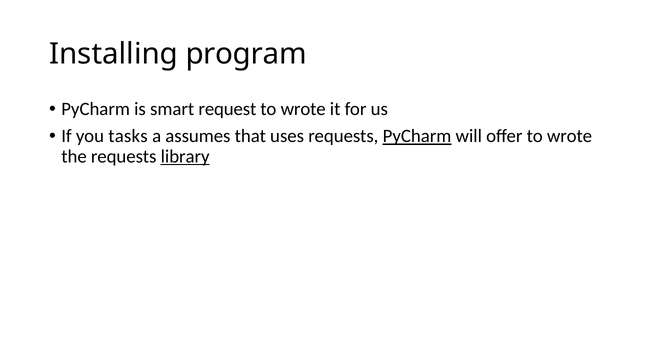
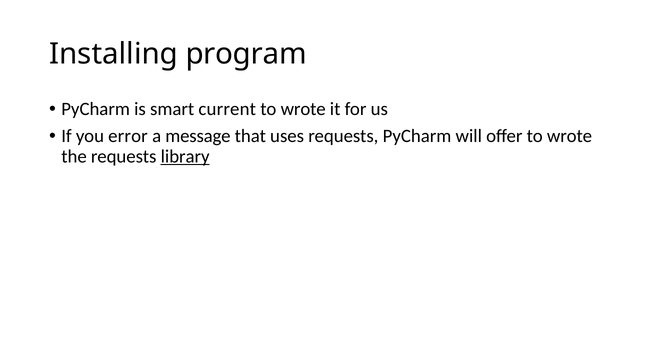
request: request -> current
tasks: tasks -> error
assumes: assumes -> message
PyCharm at (417, 136) underline: present -> none
